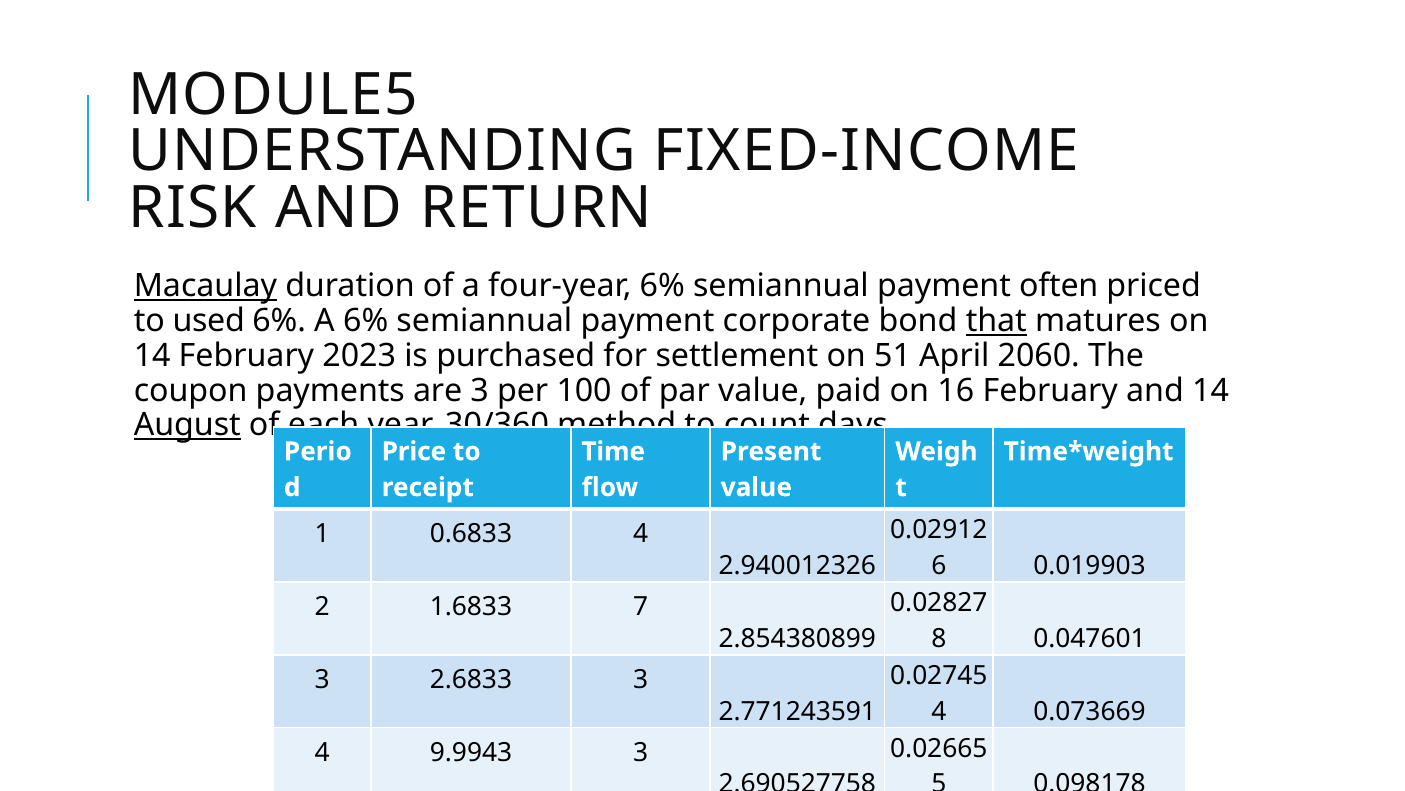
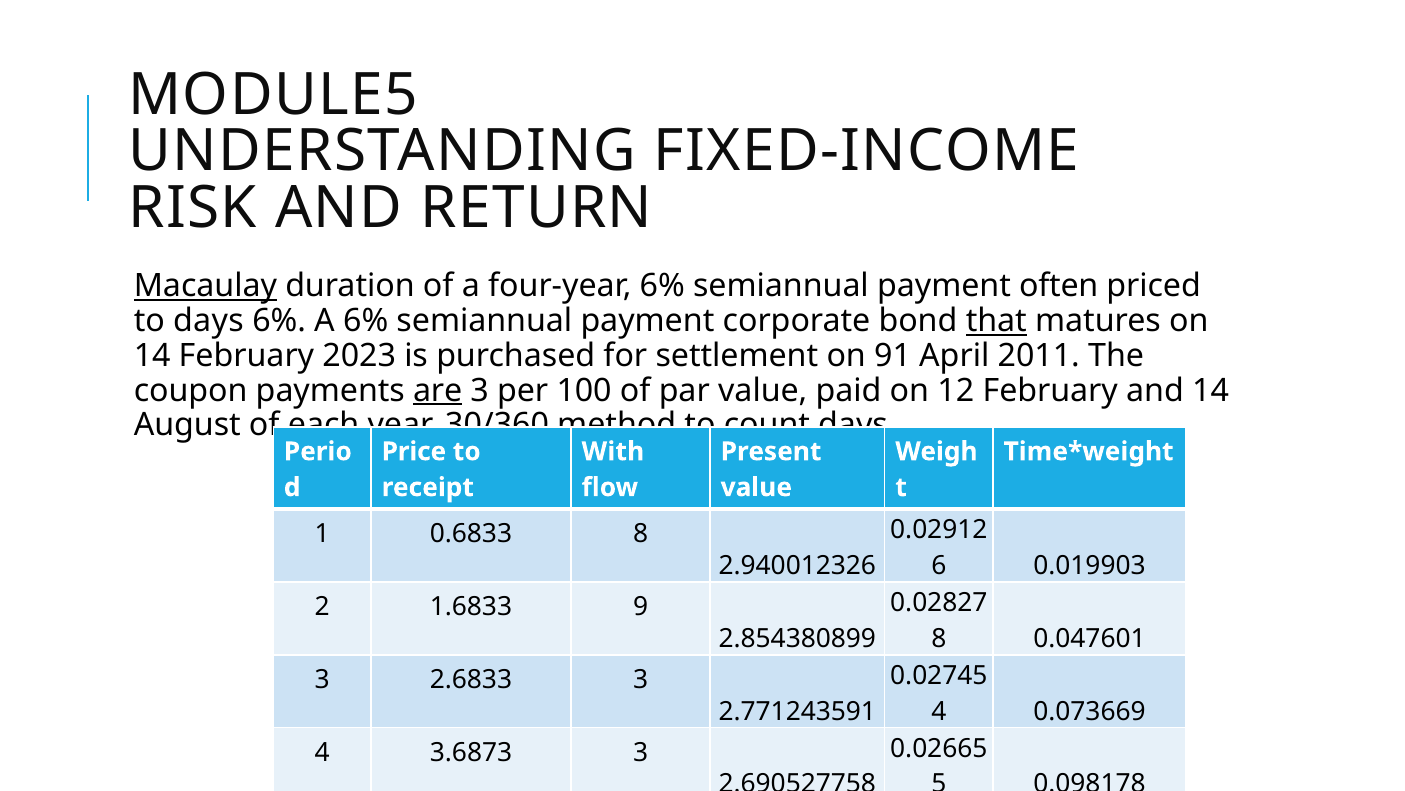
to used: used -> days
51: 51 -> 91
2060: 2060 -> 2011
are underline: none -> present
16: 16 -> 12
August underline: present -> none
Time: Time -> With
0.6833 4: 4 -> 8
1.6833 7: 7 -> 9
9.9943: 9.9943 -> 3.6873
